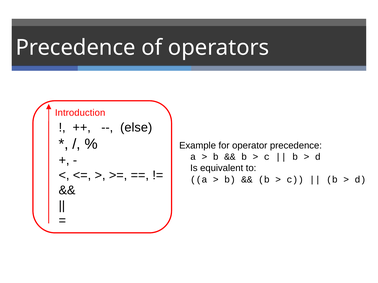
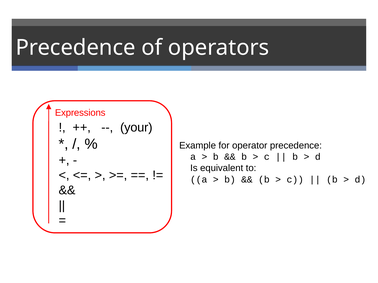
Introduction: Introduction -> Expressions
else: else -> your
